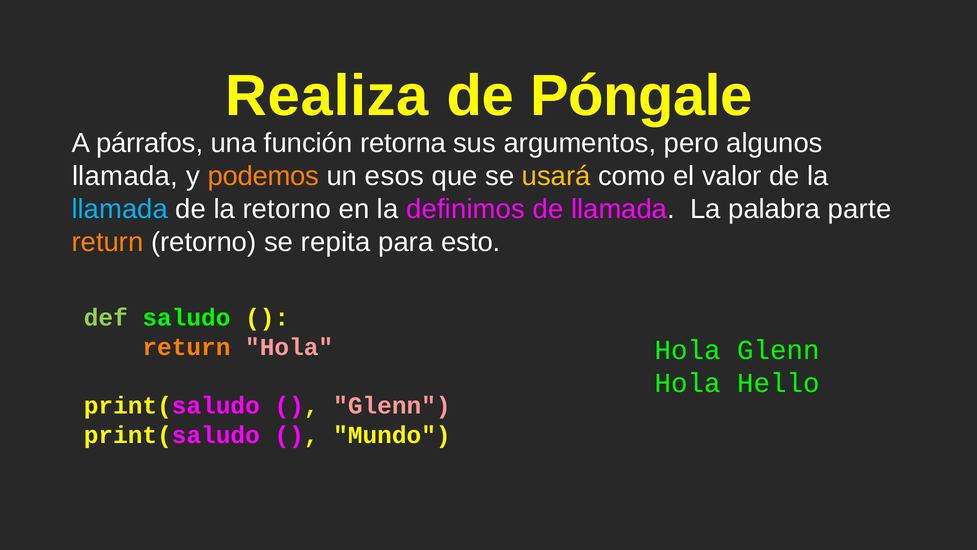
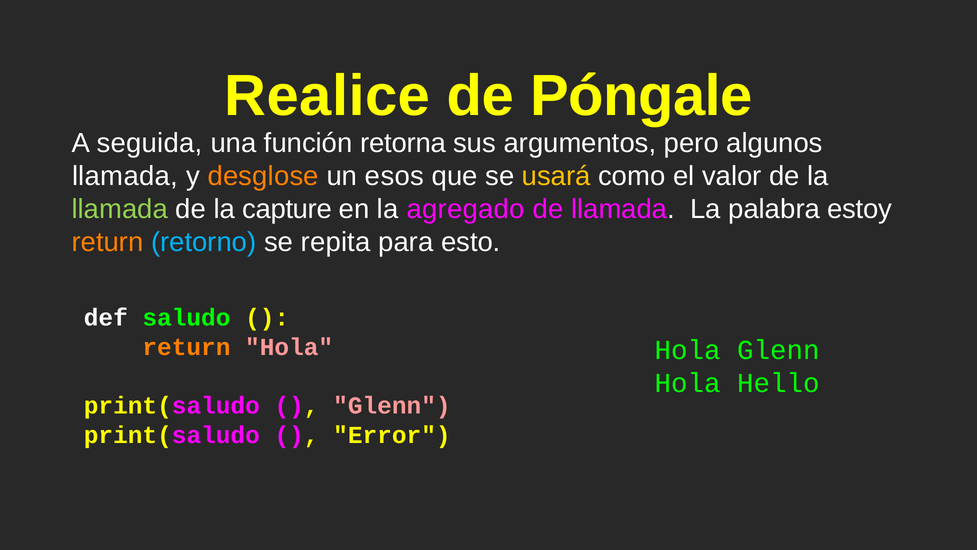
Realiza: Realiza -> Realice
párrafos: párrafos -> seguida
podemos: podemos -> desglose
llamada at (120, 209) colour: light blue -> light green
la retorno: retorno -> capture
definimos: definimos -> agregado
parte: parte -> estoy
retorno at (204, 242) colour: white -> light blue
def colour: light green -> white
Mundo: Mundo -> Error
